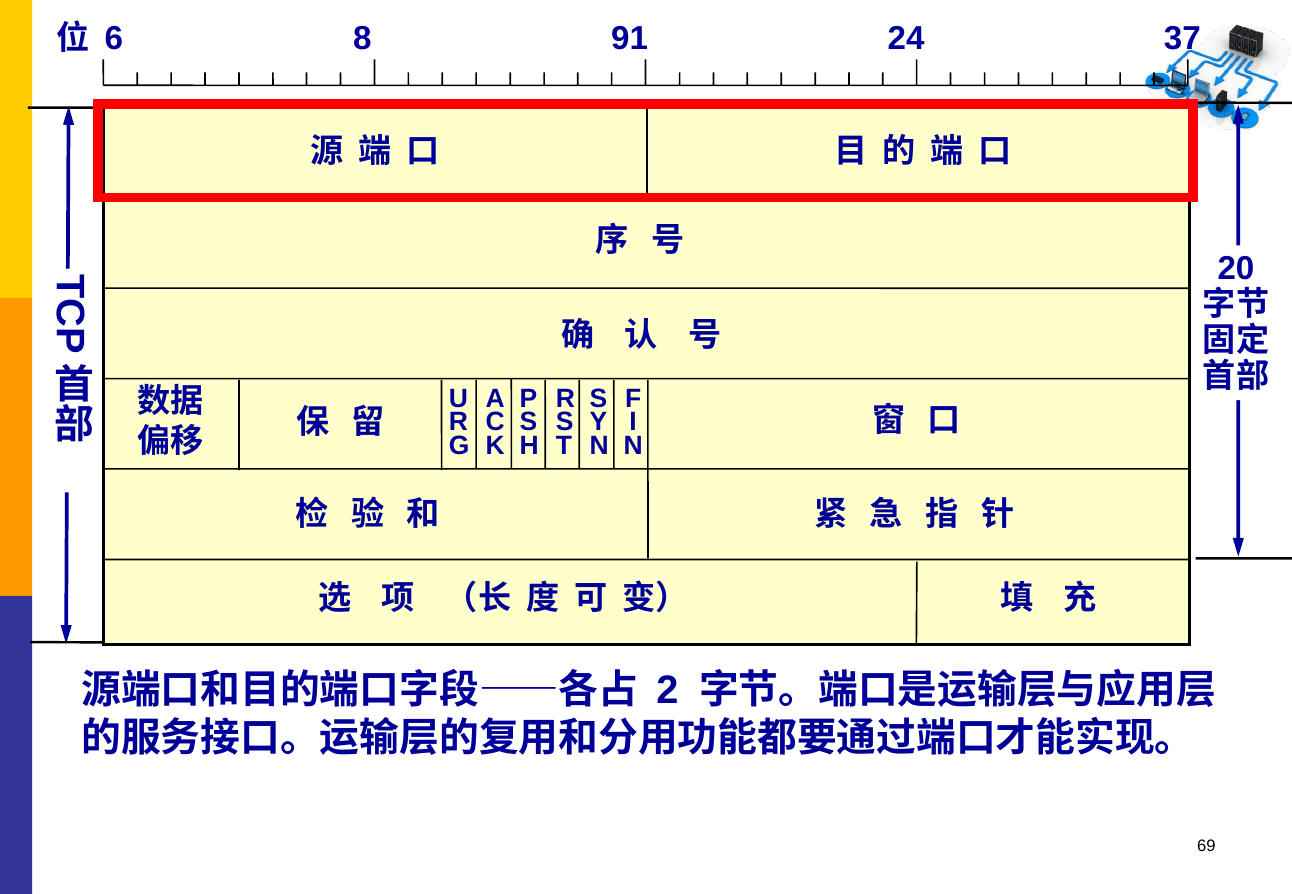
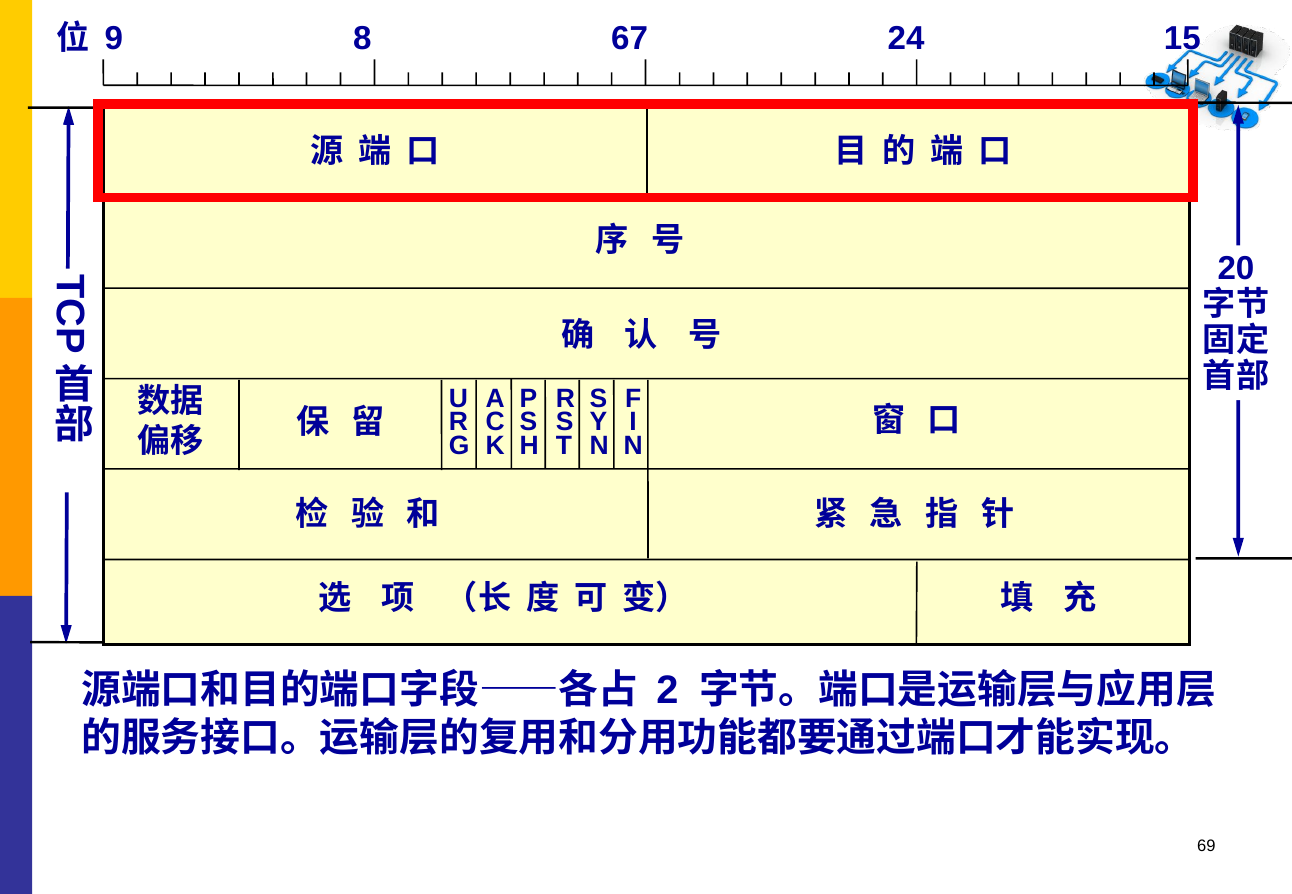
6: 6 -> 9
91: 91 -> 67
37: 37 -> 15
